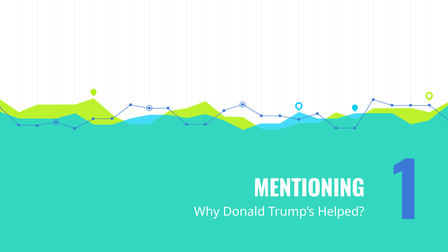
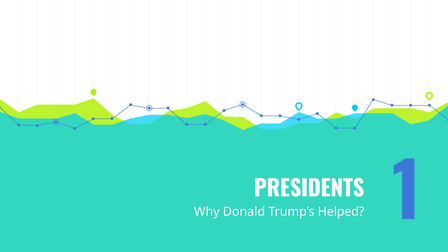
MENTIONING: MENTIONING -> PRESIDENTS
